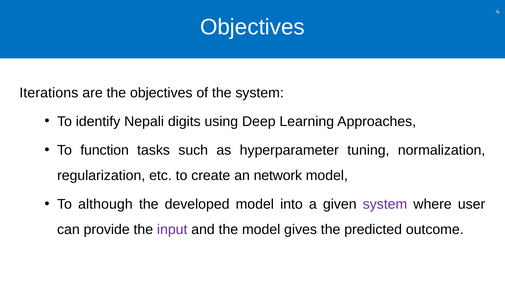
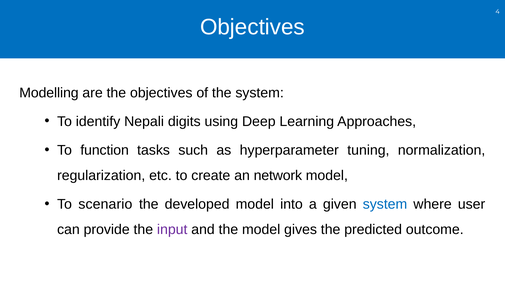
Iterations: Iterations -> Modelling
although: although -> scenario
system at (385, 204) colour: purple -> blue
